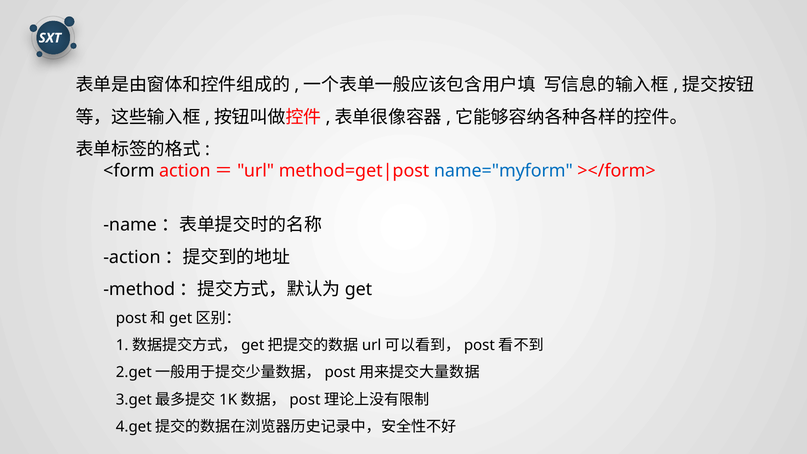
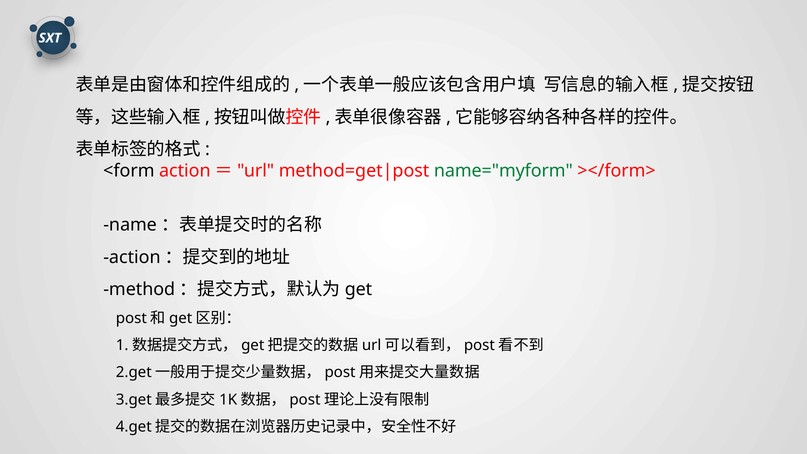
name="myform colour: blue -> green
